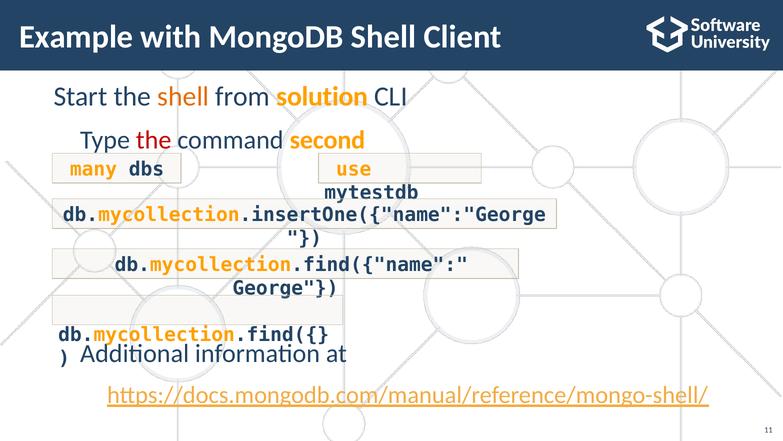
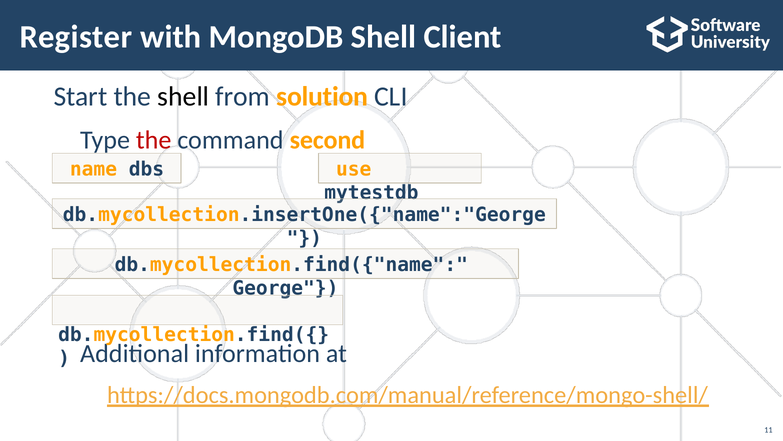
Example: Example -> Register
shell at (183, 96) colour: orange -> black
many: many -> name
